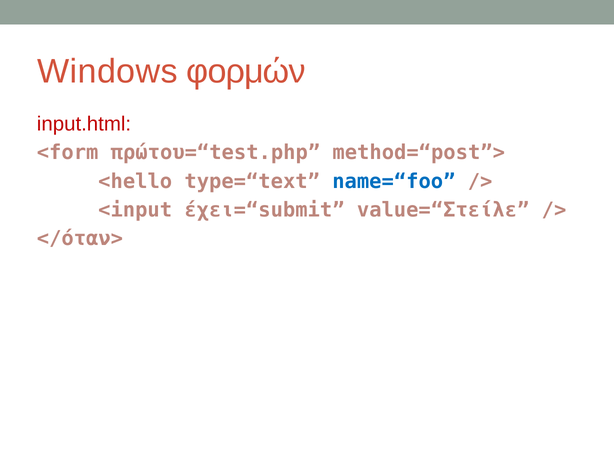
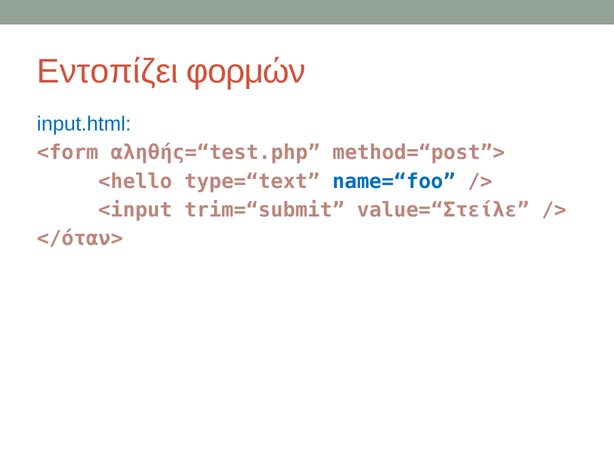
Windows: Windows -> Εντοπίζει
input.html colour: red -> blue
πρώτου=“test.php: πρώτου=“test.php -> αληθής=“test.php
έχει=“submit: έχει=“submit -> trim=“submit
